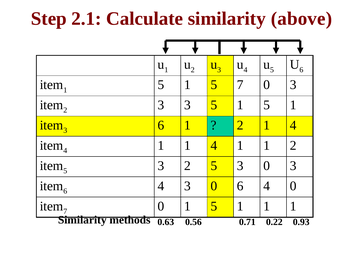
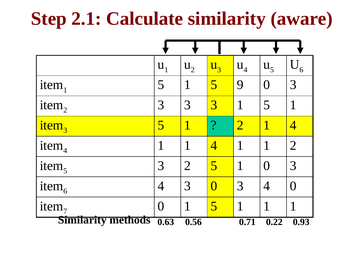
above: above -> aware
5 7: 7 -> 9
3 3 5: 5 -> 3
3 6: 6 -> 5
2 5 3: 3 -> 1
3 0 6: 6 -> 3
